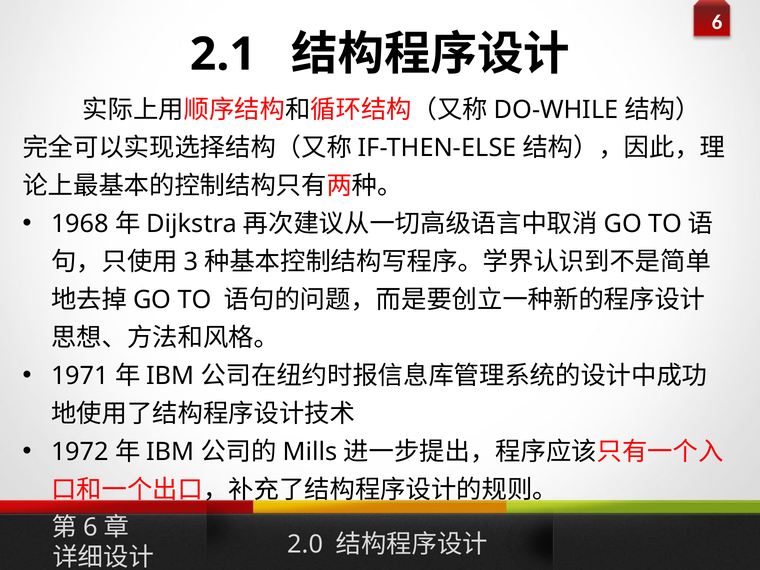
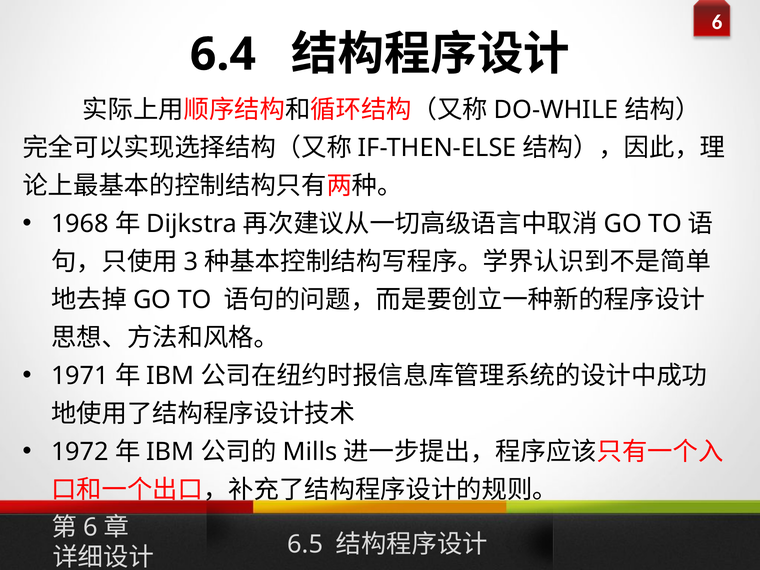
2.1: 2.1 -> 6.4
2.0: 2.0 -> 6.5
